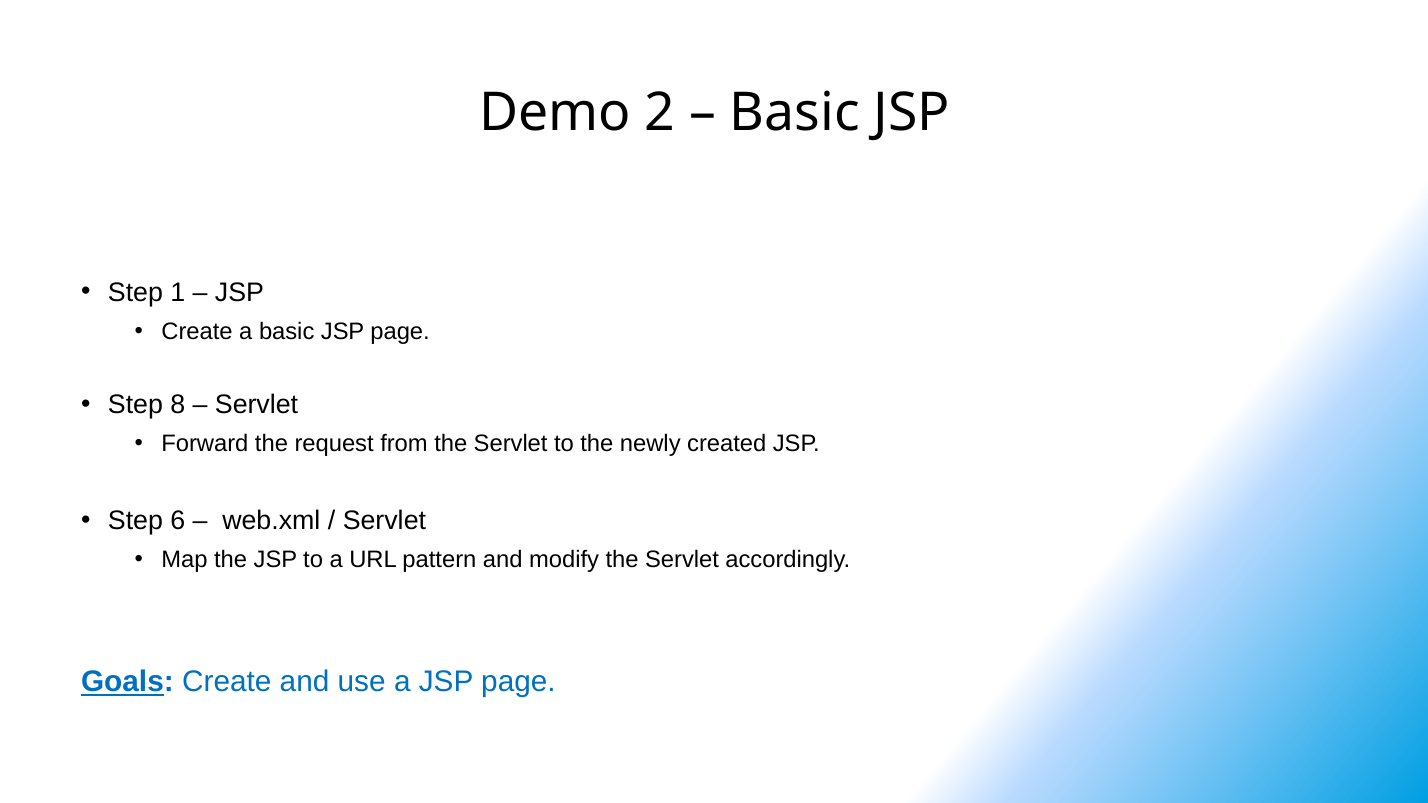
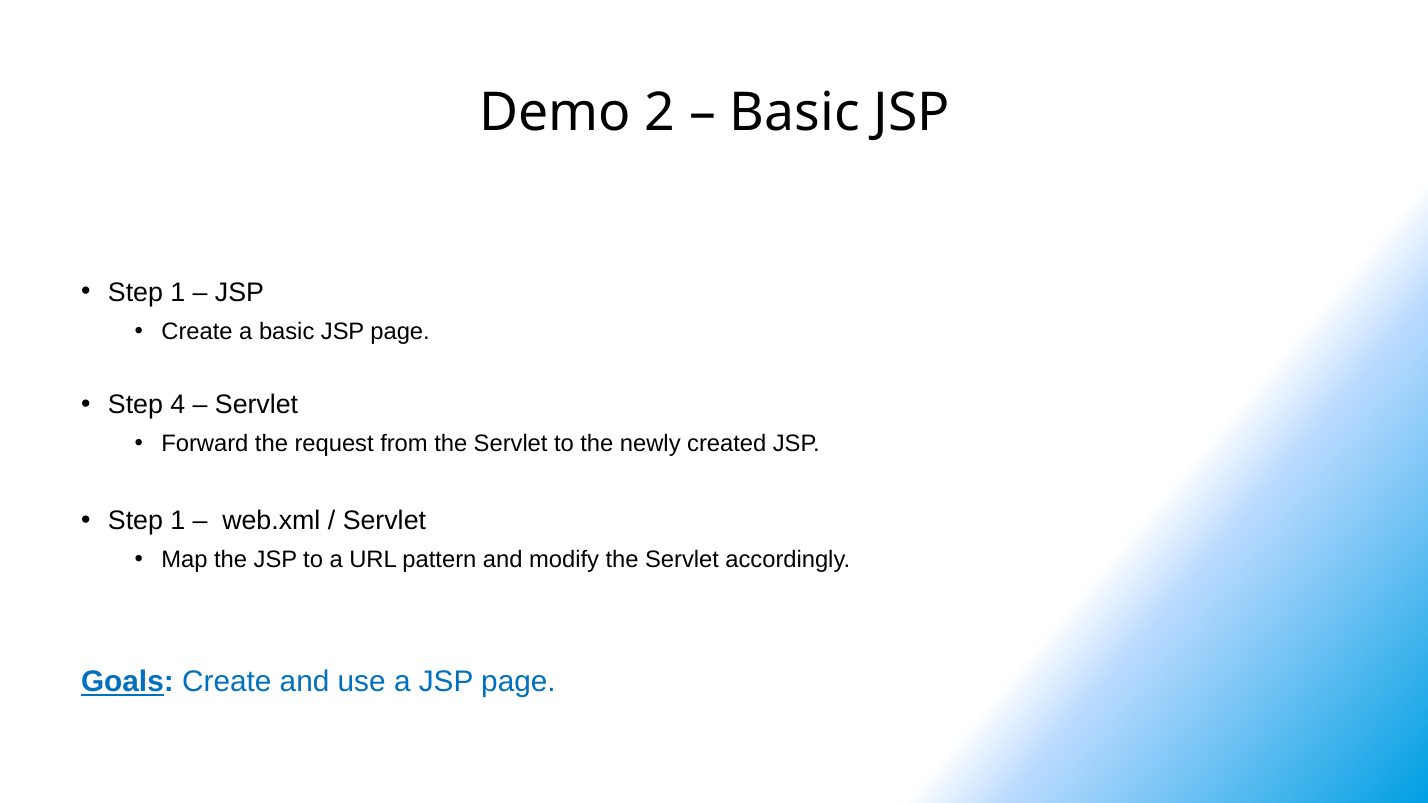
8: 8 -> 4
6 at (178, 521): 6 -> 1
